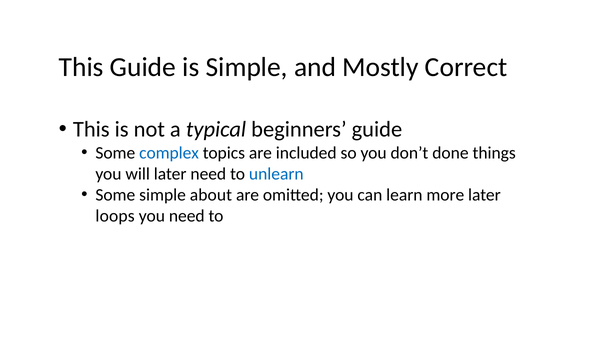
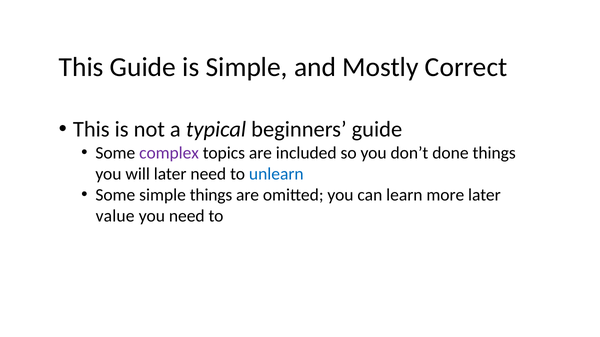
complex colour: blue -> purple
simple about: about -> things
loops: loops -> value
